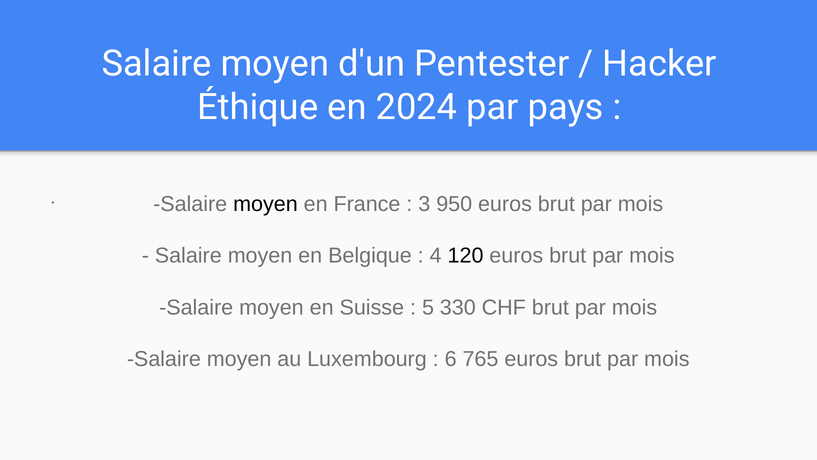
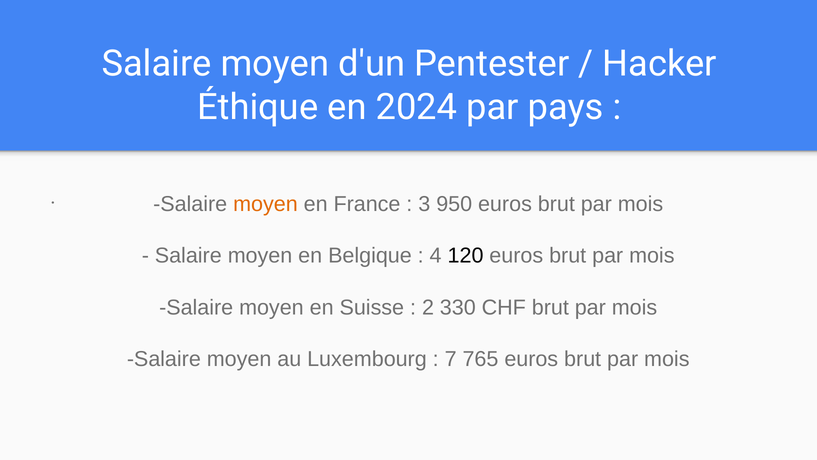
moyen at (265, 204) colour: black -> orange
5: 5 -> 2
6: 6 -> 7
